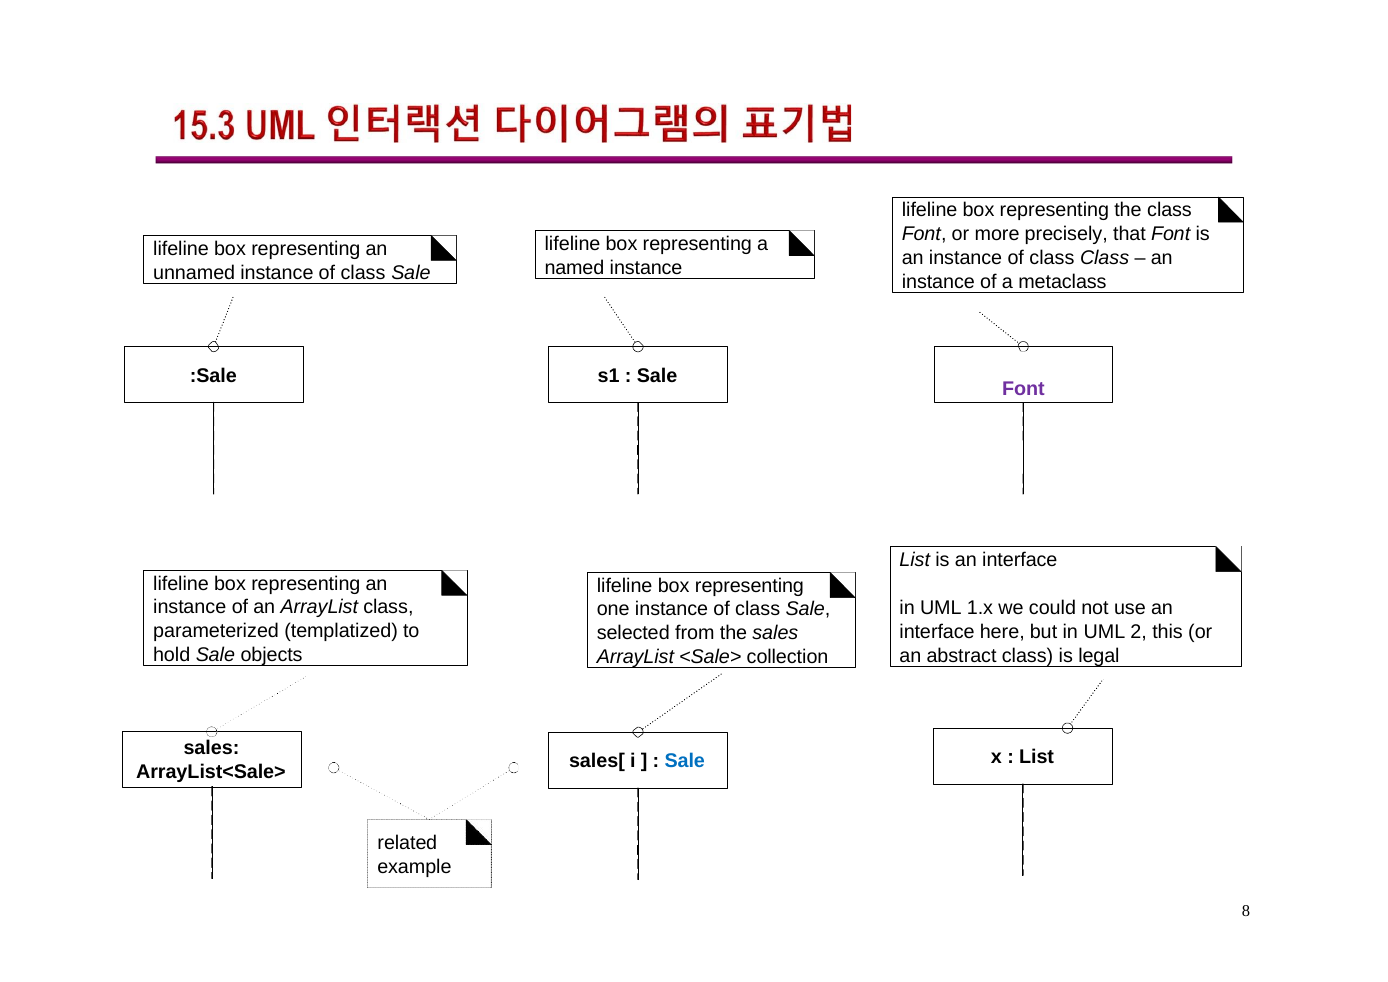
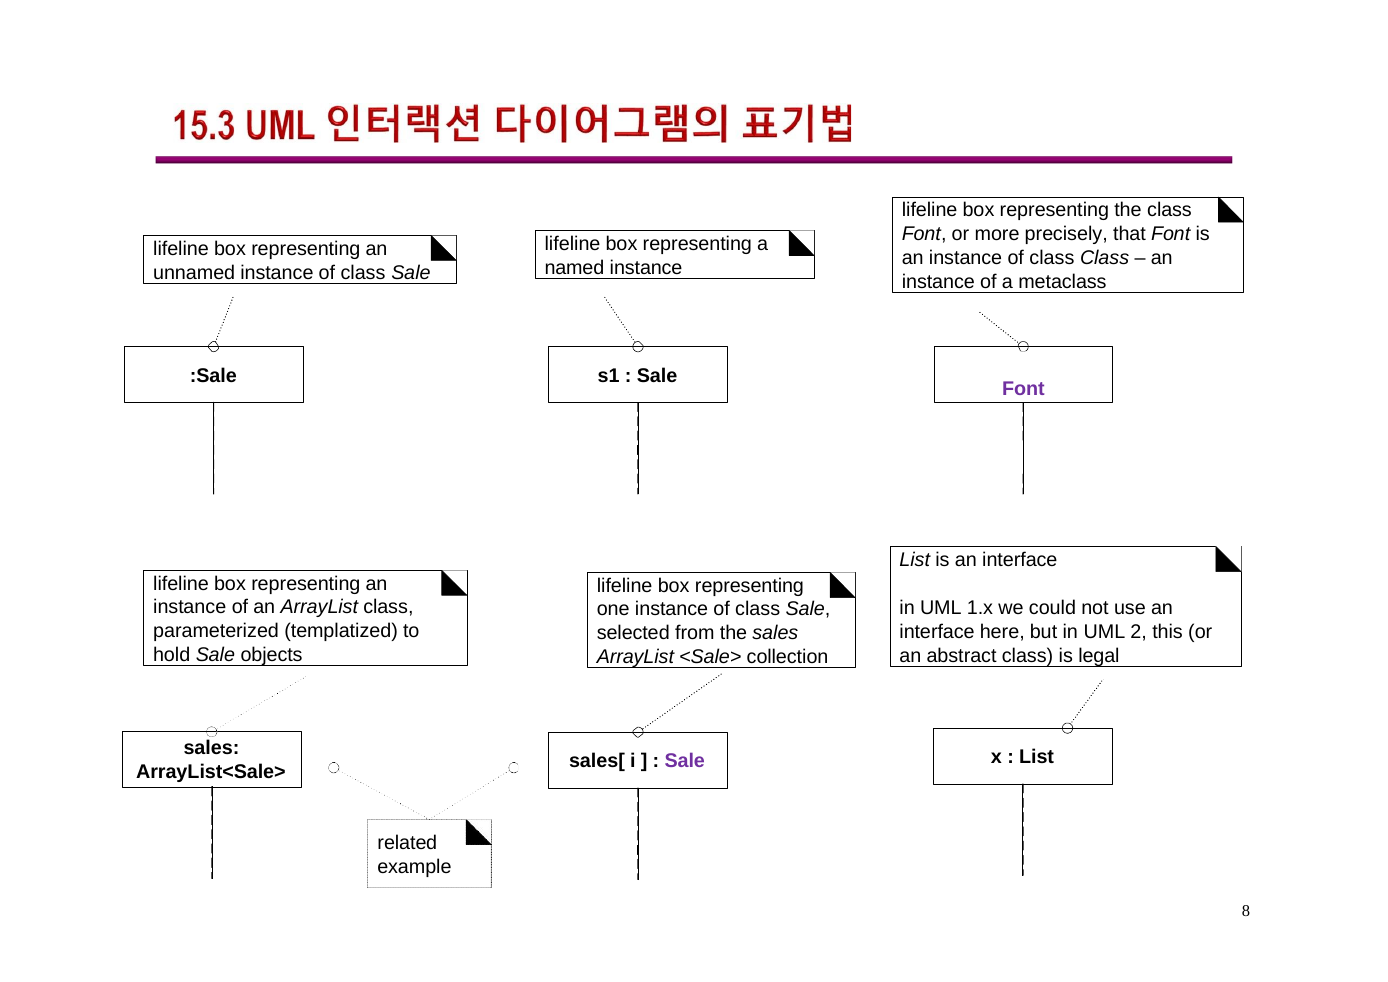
Sale at (685, 761) colour: blue -> purple
